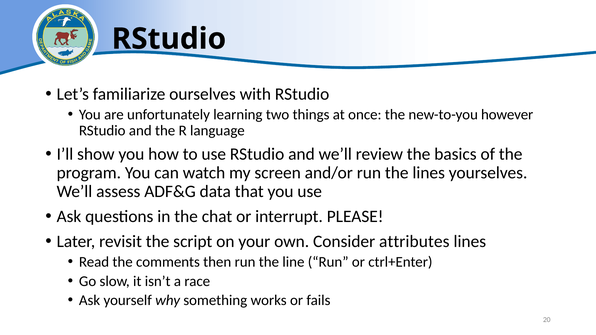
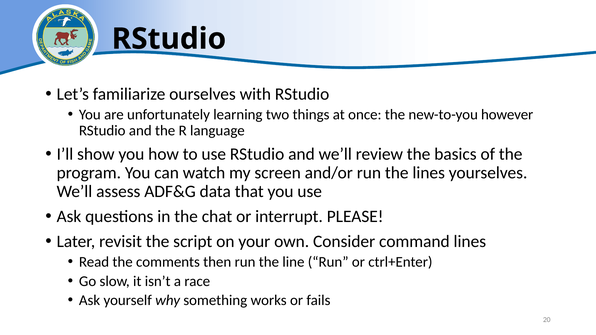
attributes: attributes -> command
